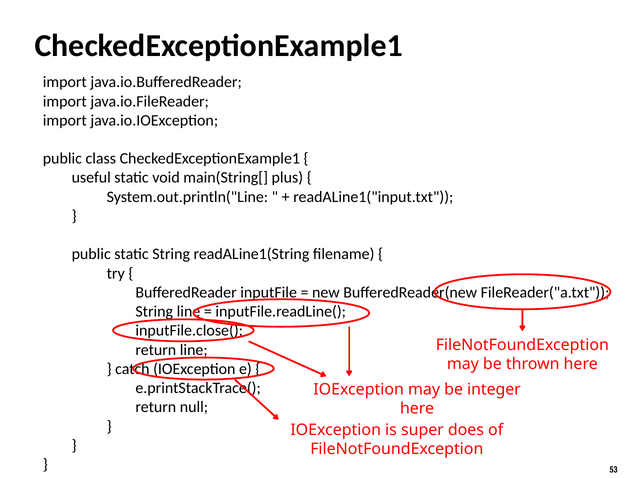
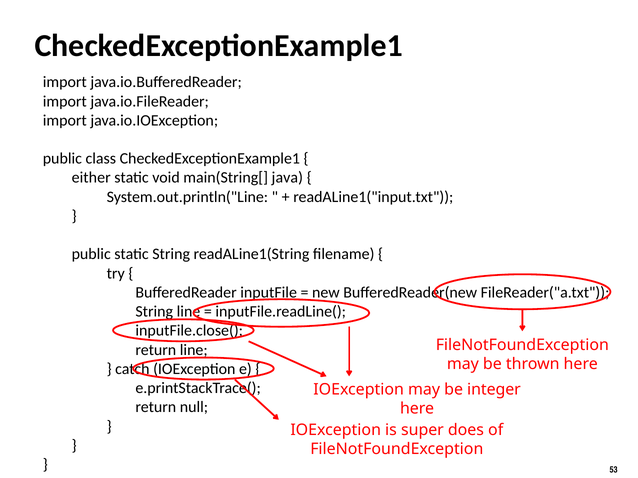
useful: useful -> either
plus: plus -> java
